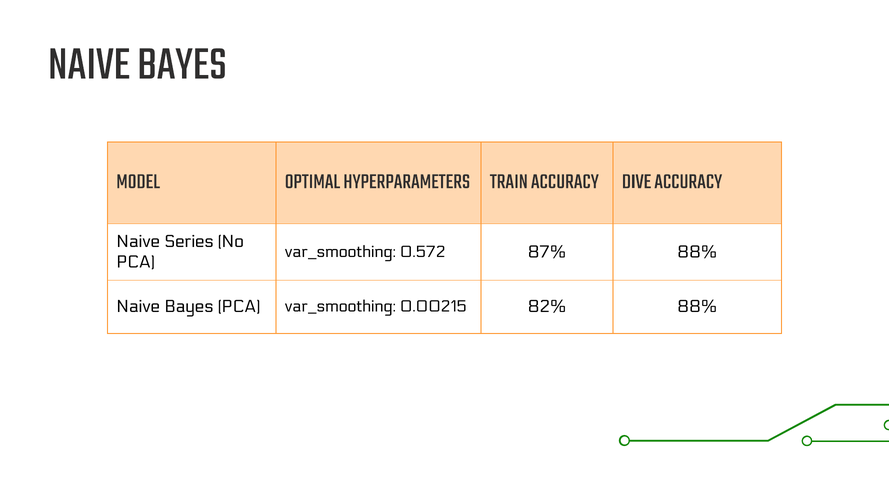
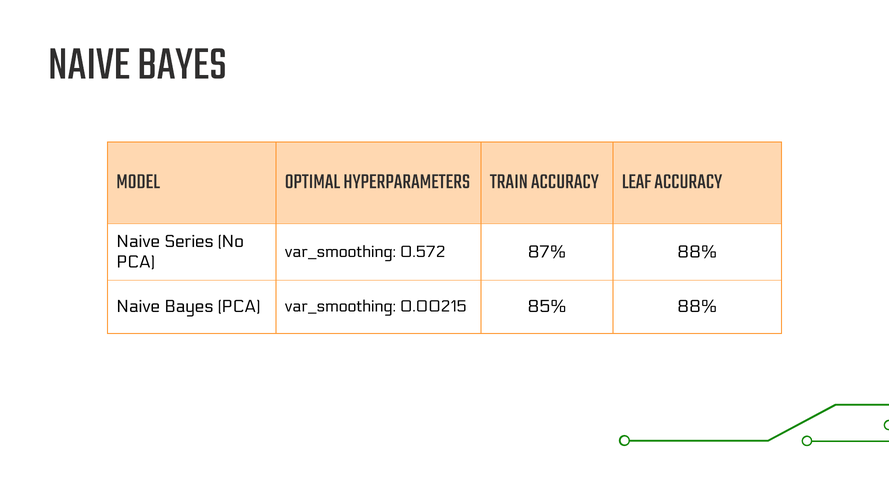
DIVE: DIVE -> LEAF
82%: 82% -> 85%
